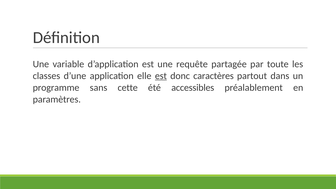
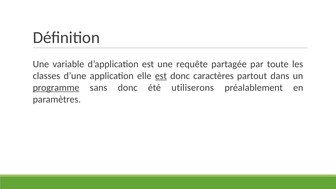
programme underline: none -> present
sans cette: cette -> donc
accessibles: accessibles -> utiliserons
